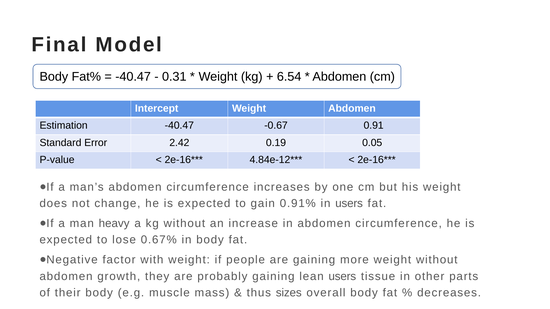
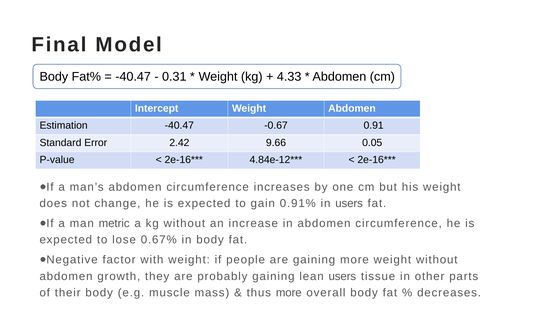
6.54: 6.54 -> 4.33
0.19: 0.19 -> 9.66
heavy: heavy -> metric
thus sizes: sizes -> more
